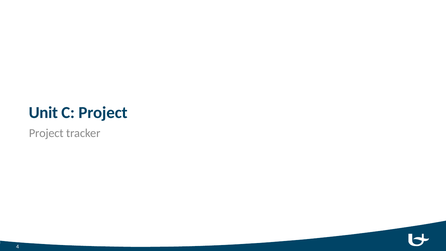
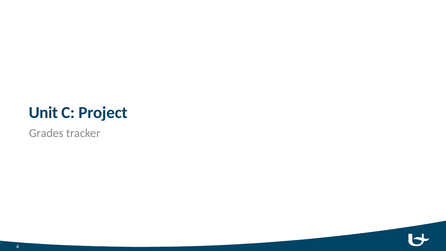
Project at (46, 133): Project -> Grades
